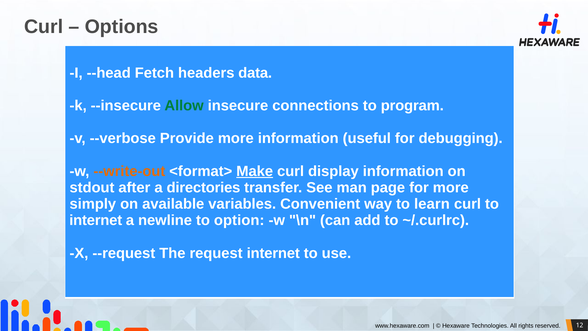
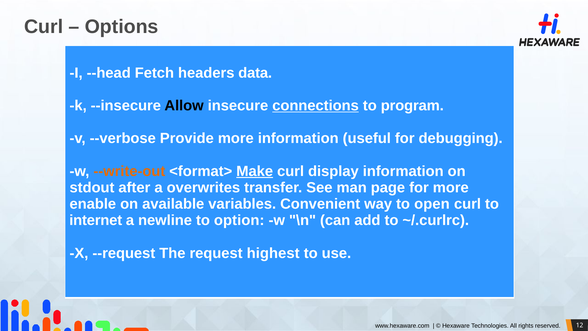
Allow colour: green -> black
connections underline: none -> present
directories: directories -> overwrites
simply: simply -> enable
learn: learn -> open
request internet: internet -> highest
